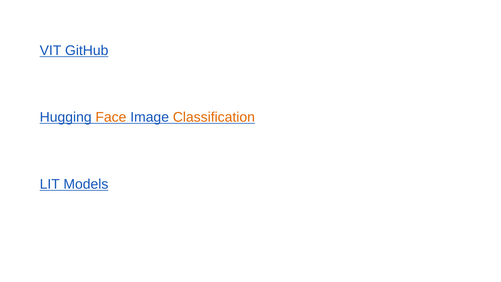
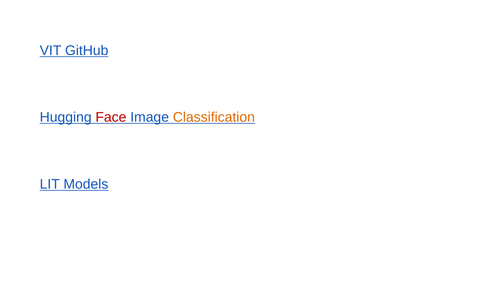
Face colour: orange -> red
